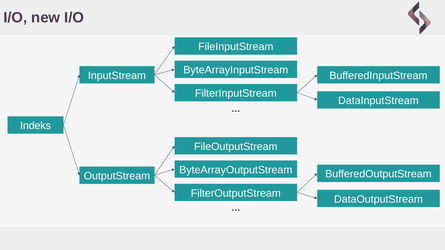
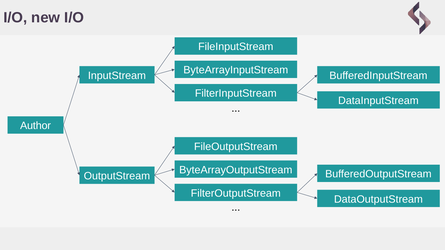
Indeks: Indeks -> Author
